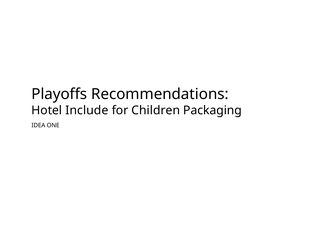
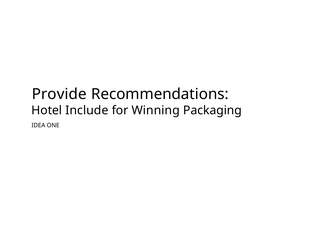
Playoffs: Playoffs -> Provide
Children: Children -> Winning
